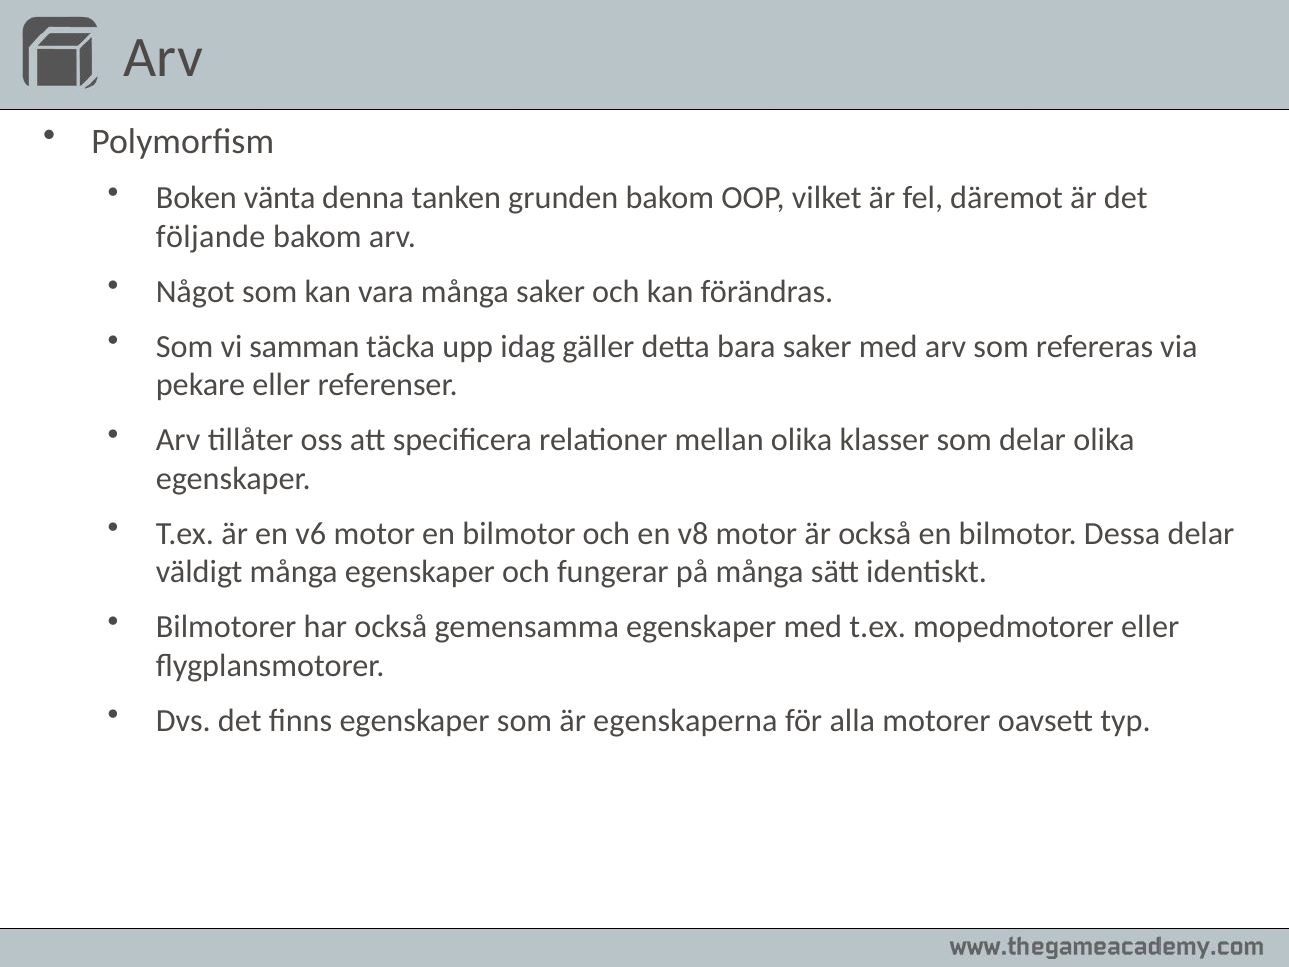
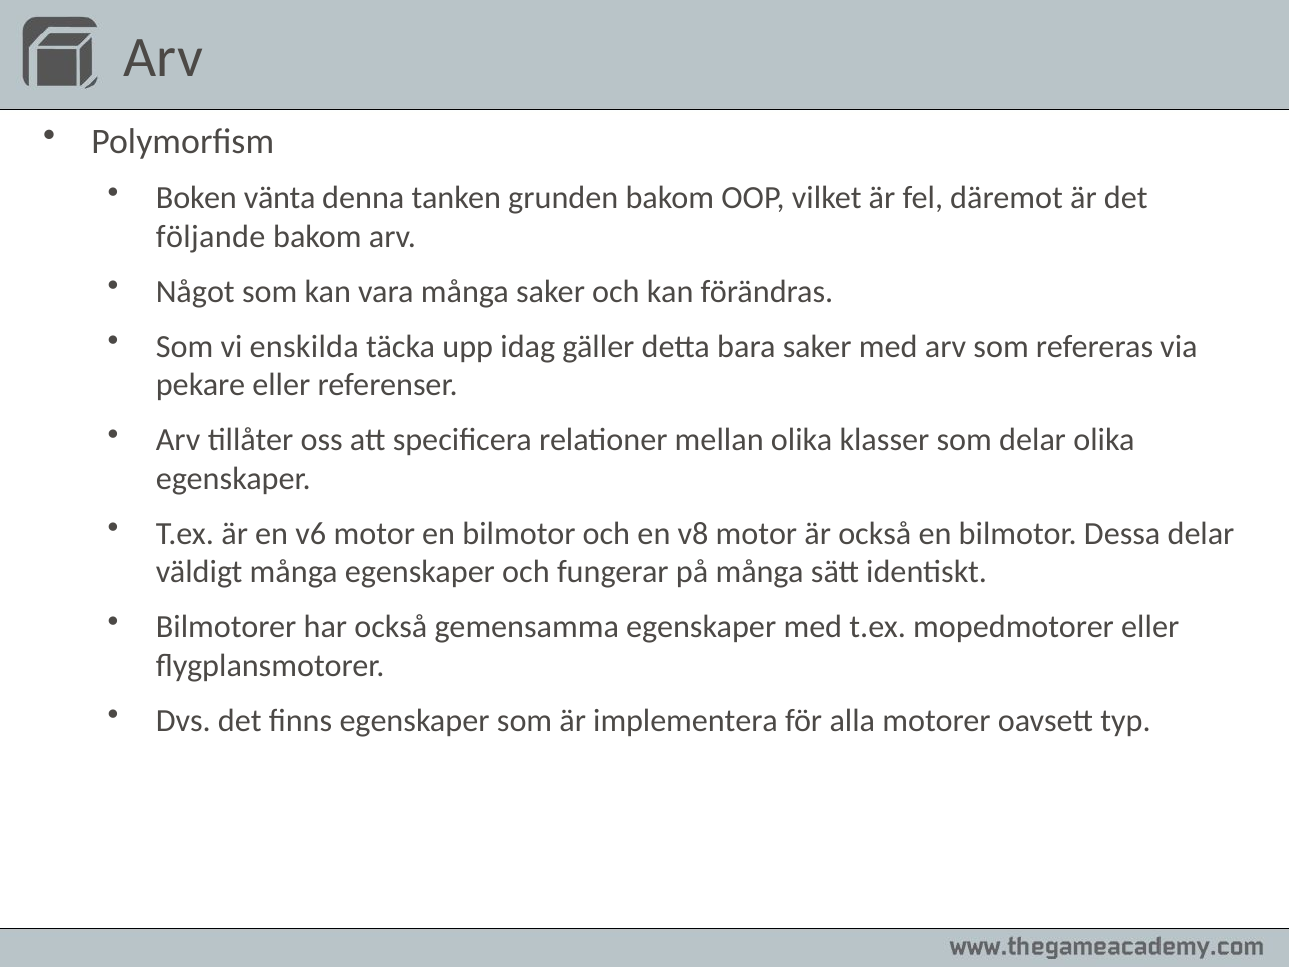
samman: samman -> enskilda
egenskaperna: egenskaperna -> implementera
